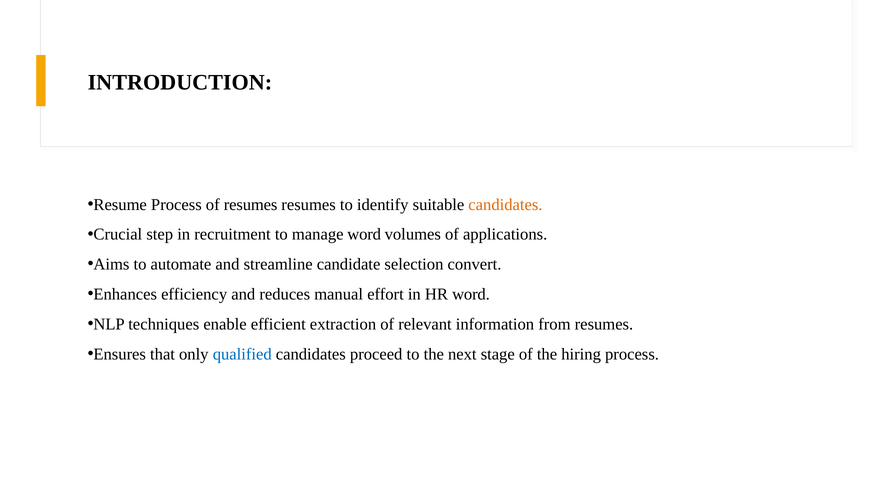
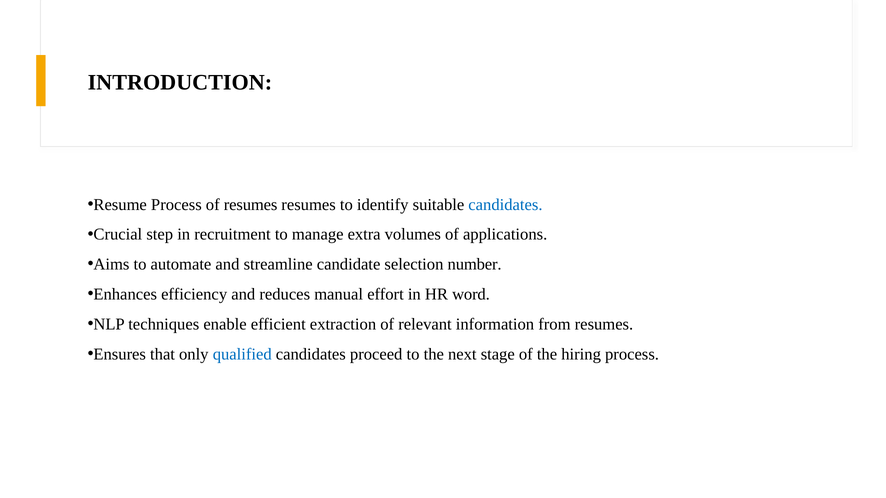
candidates at (505, 205) colour: orange -> blue
manage word: word -> extra
convert: convert -> number
